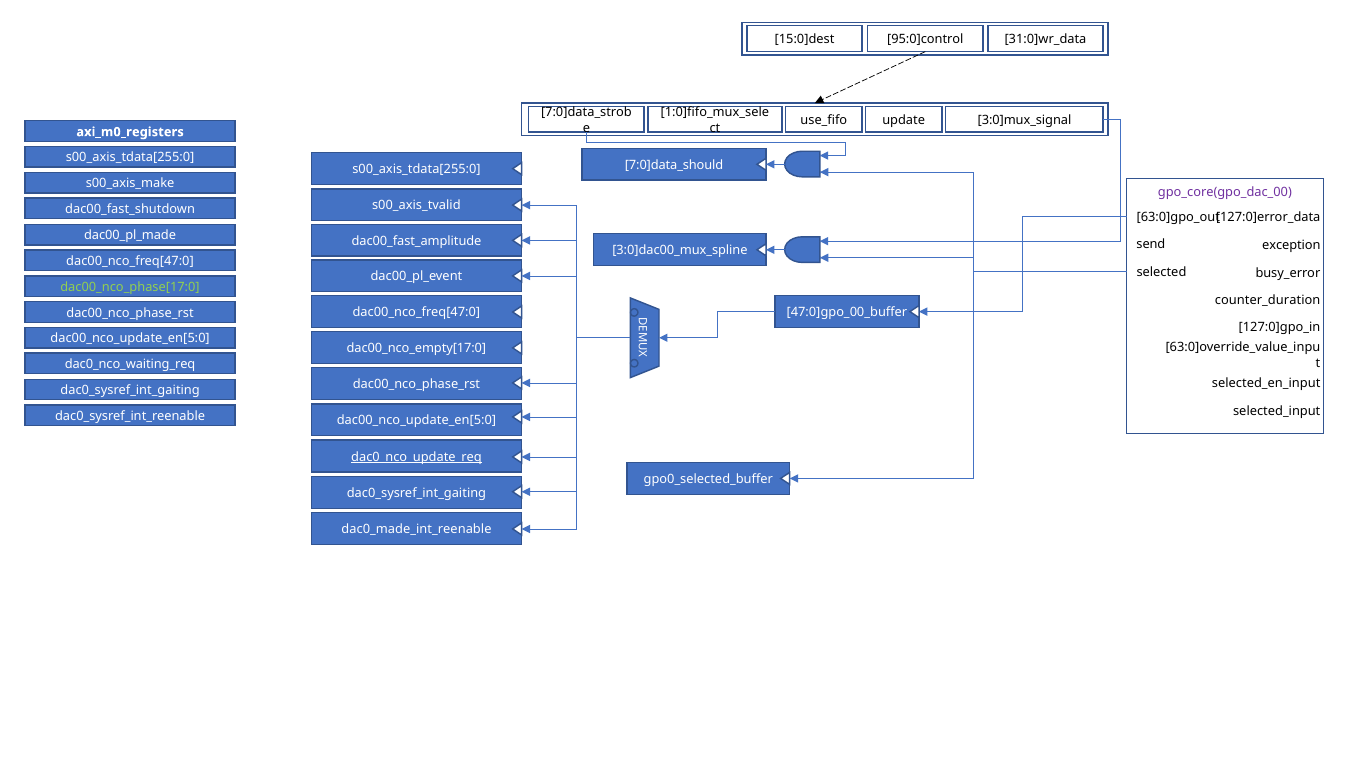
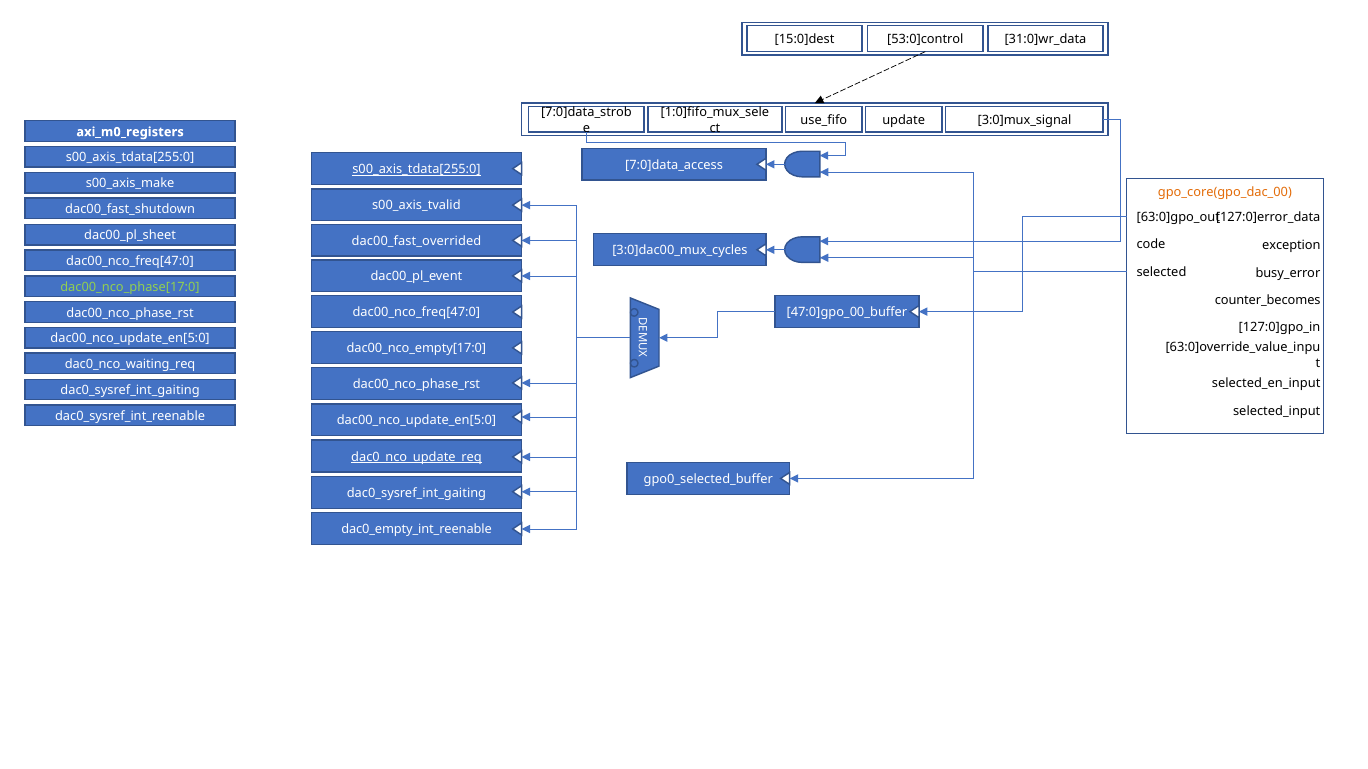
95:0]control: 95:0]control -> 53:0]control
7:0]data_should: 7:0]data_should -> 7:0]data_access
s00_axis_tdata[255:0 at (416, 170) underline: none -> present
gpo_core(gpo_dac_00 colour: purple -> orange
dac00_pl_made: dac00_pl_made -> dac00_pl_sheet
dac00_fast_amplitude: dac00_fast_amplitude -> dac00_fast_overrided
send: send -> code
3:0]dac00_mux_spline: 3:0]dac00_mux_spline -> 3:0]dac00_mux_cycles
counter_duration: counter_duration -> counter_becomes
dac0_made_int_reenable: dac0_made_int_reenable -> dac0_empty_int_reenable
